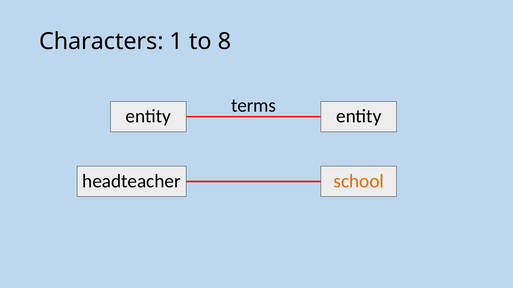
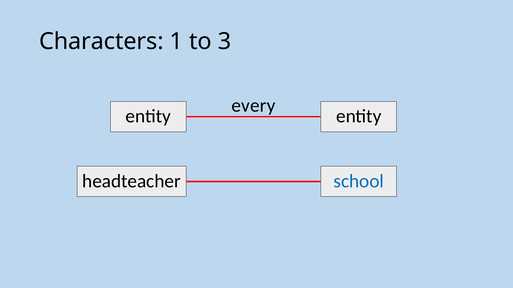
8: 8 -> 3
terms: terms -> every
school colour: orange -> blue
